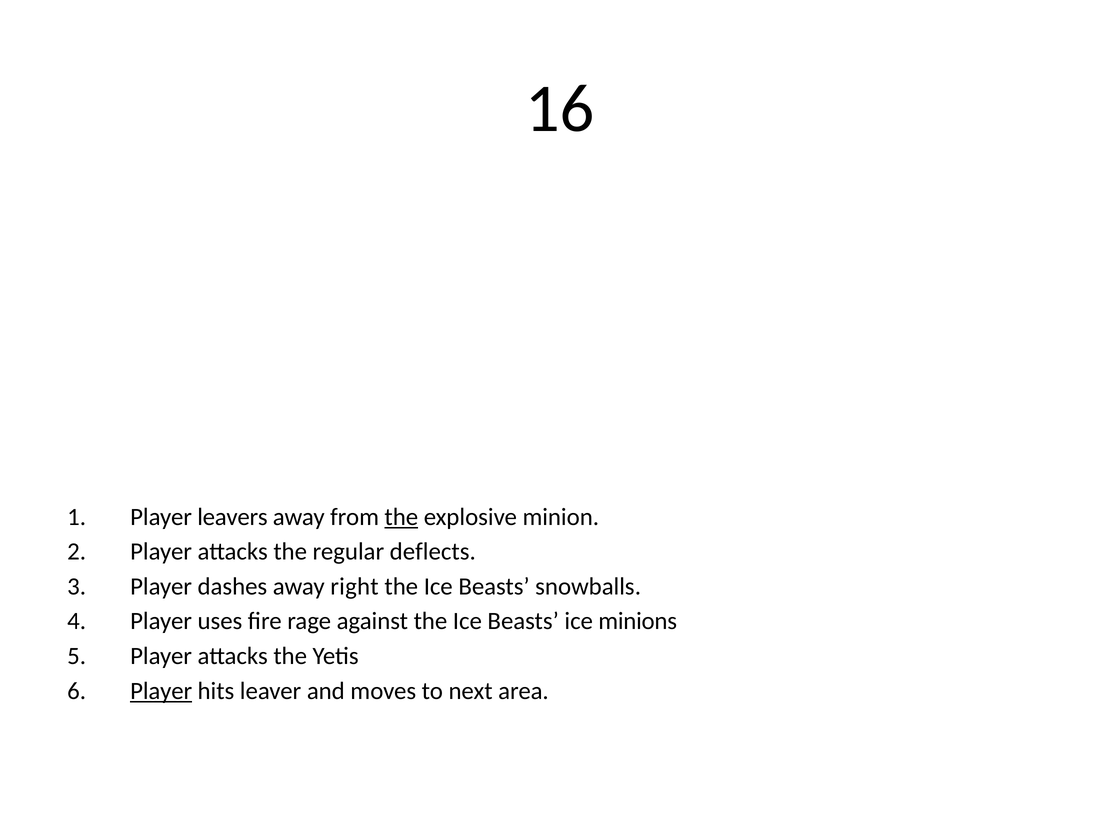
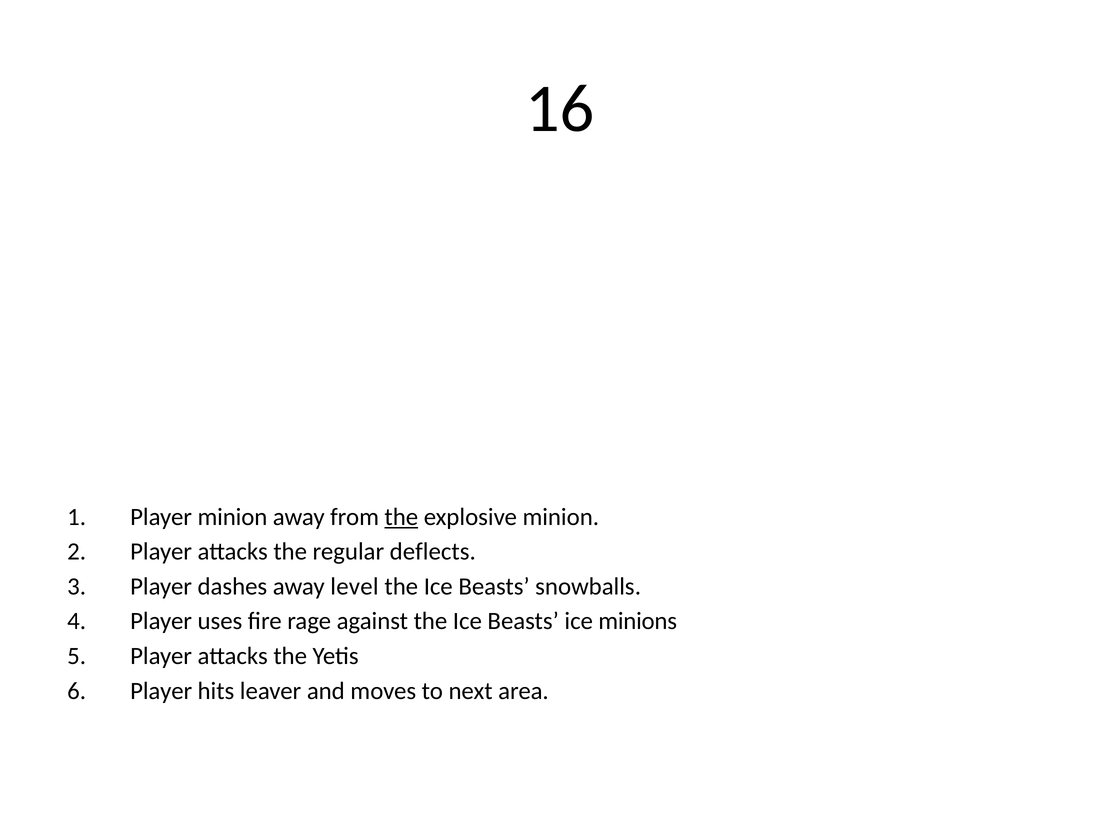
Player leavers: leavers -> minion
right: right -> level
Player at (161, 691) underline: present -> none
